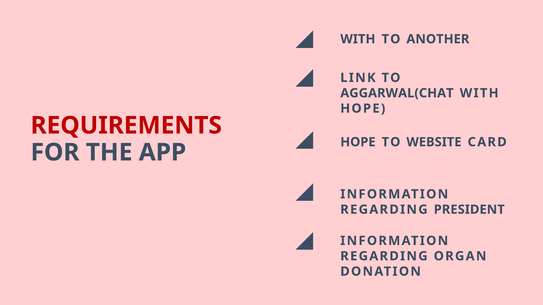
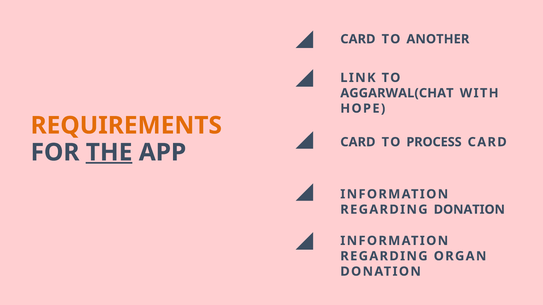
WITH at (358, 39): WITH -> CARD
REQUIREMENTS colour: red -> orange
HOPE at (358, 142): HOPE -> CARD
WEBSITE: WEBSITE -> PROCESS
THE underline: none -> present
REGARDING PRESIDENT: PRESIDENT -> DONATION
